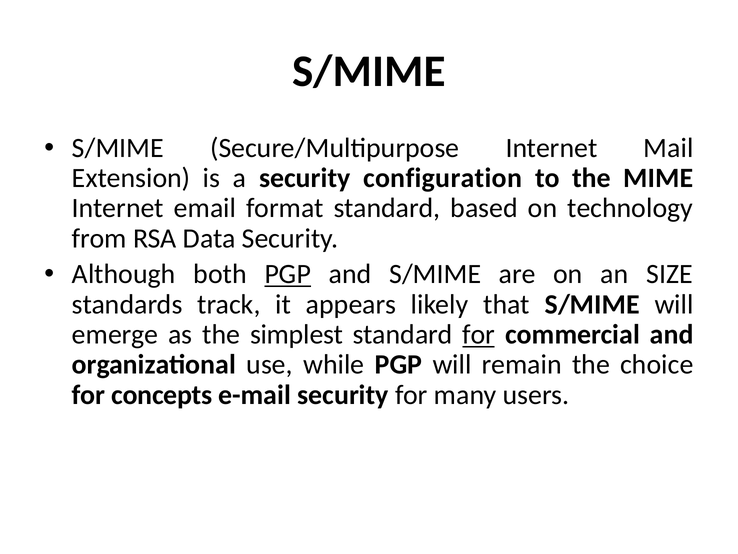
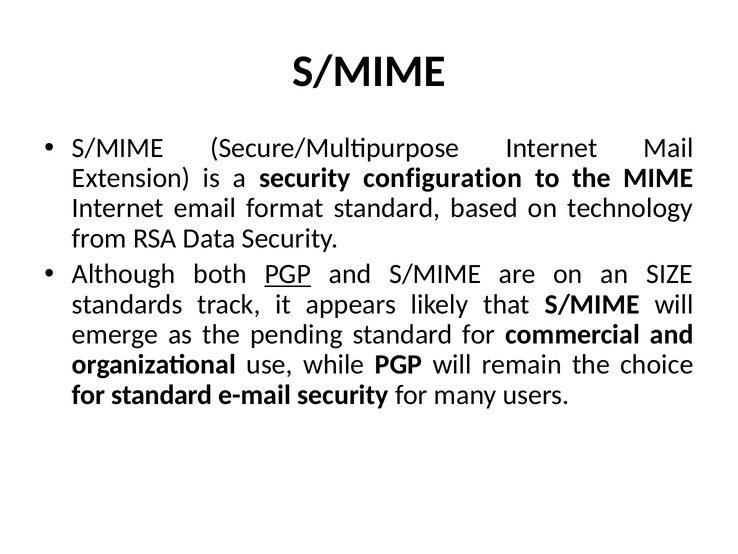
simplest: simplest -> pending
for at (479, 334) underline: present -> none
for concepts: concepts -> standard
